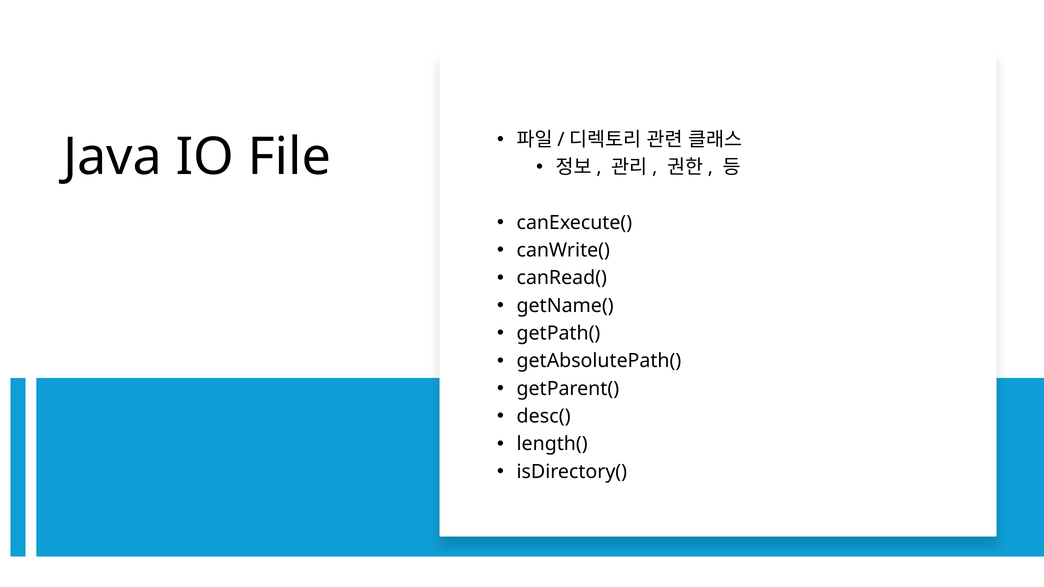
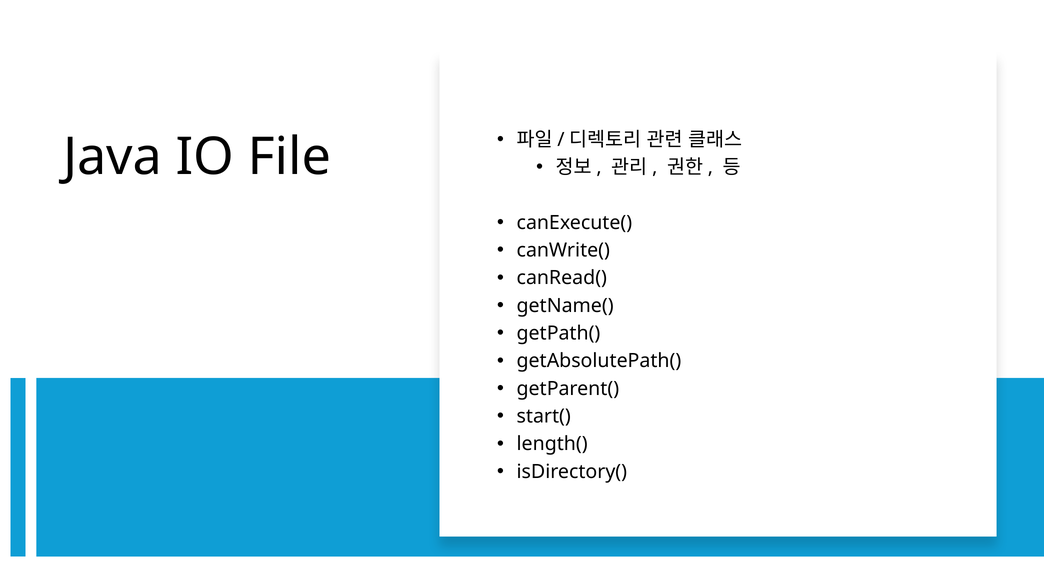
desc(: desc( -> start(
